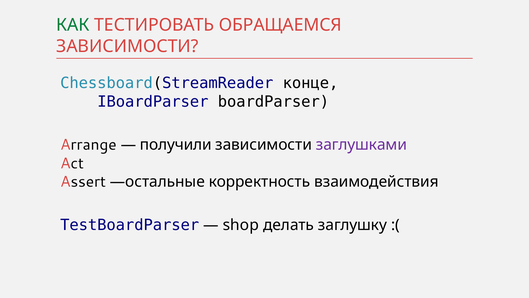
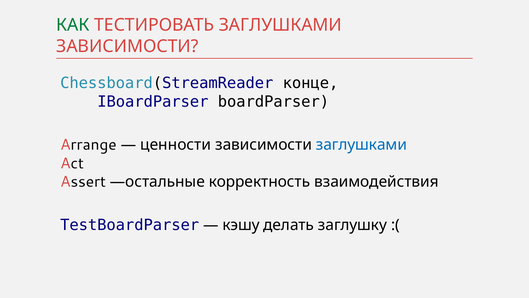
ТЕСТИРОВАТЬ ОБРАЩАЕМСЯ: ОБРАЩАЕМСЯ -> ЗАГЛУШКАМИ
получили: получили -> ценности
заглушками at (361, 145) colour: purple -> blue
shop: shop -> кэшу
